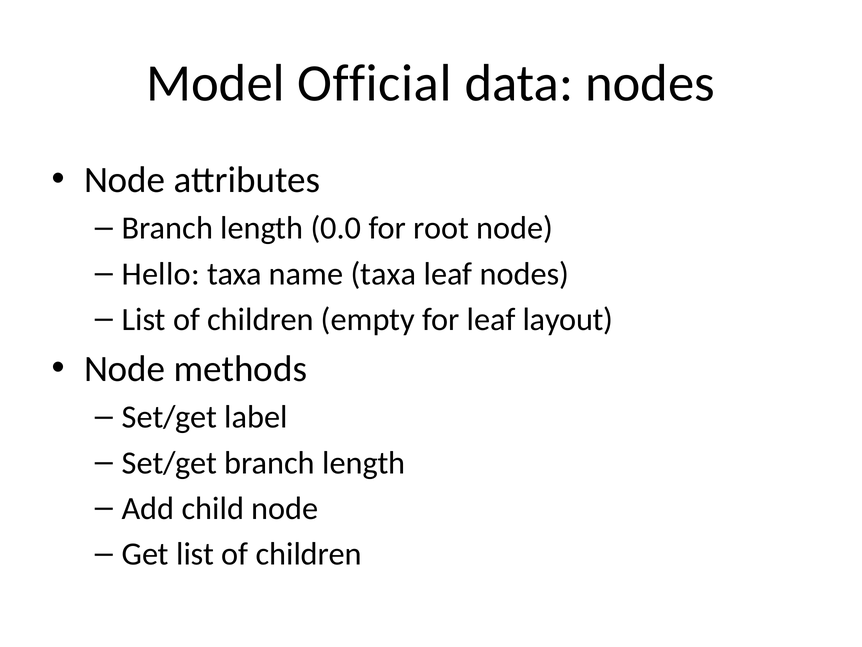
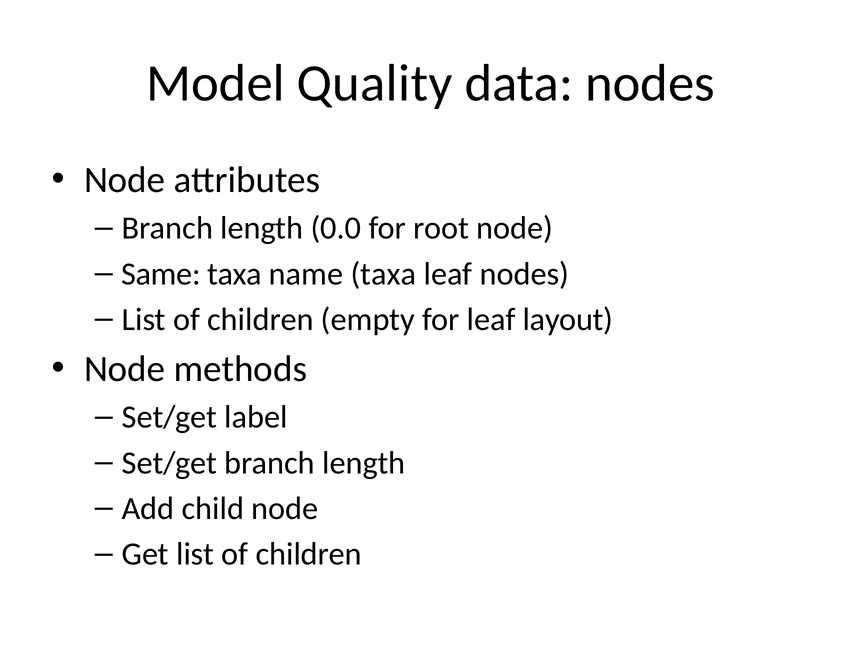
Official: Official -> Quality
Hello: Hello -> Same
